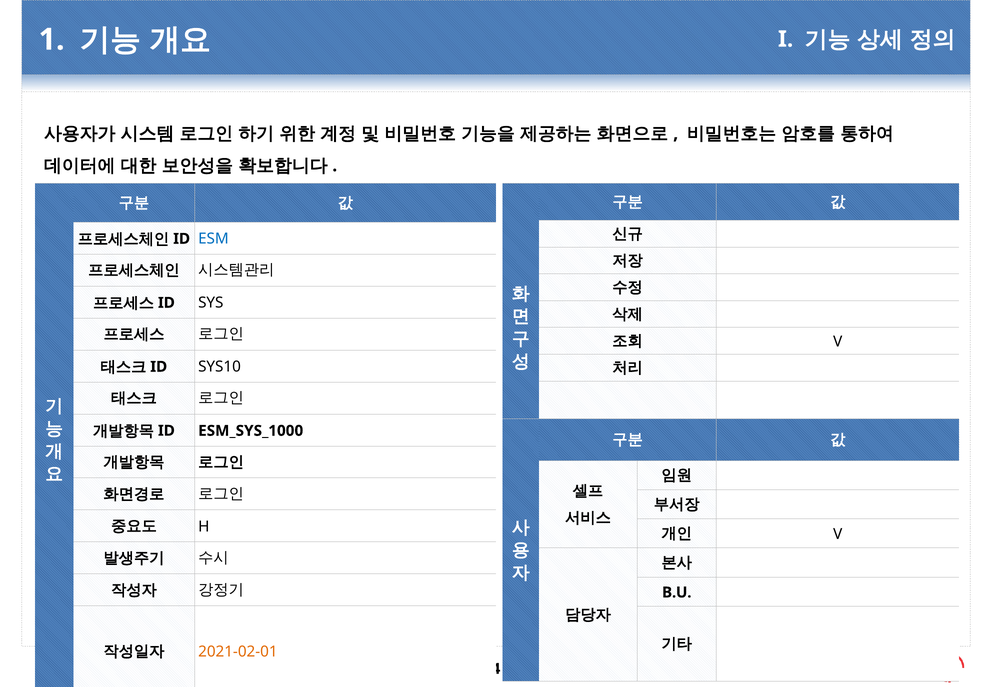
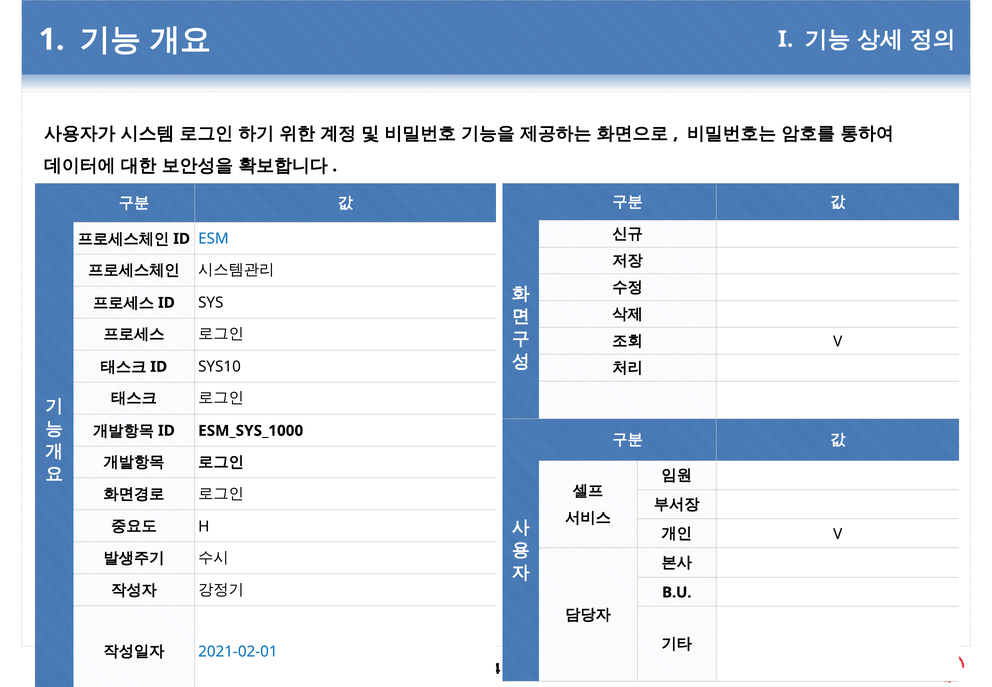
2021-02-01 colour: orange -> blue
